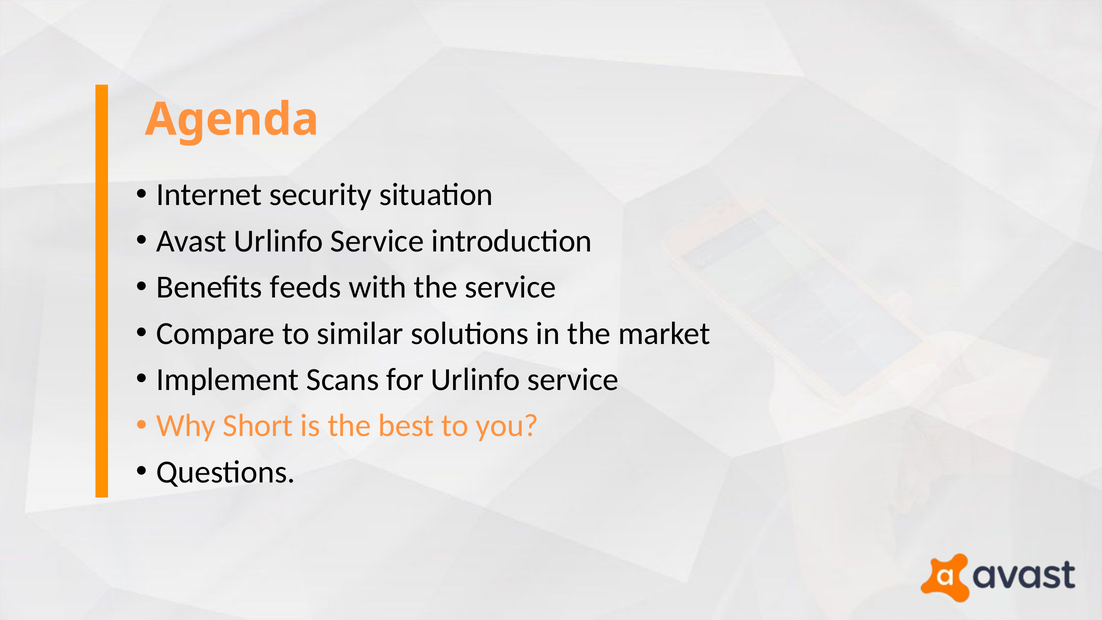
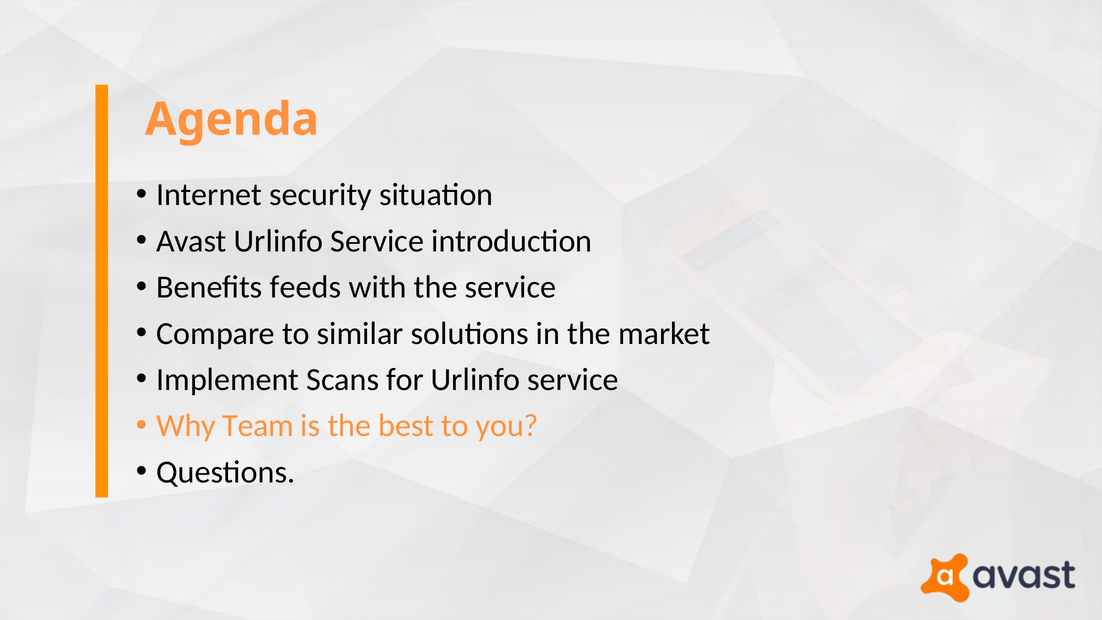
Short: Short -> Team
